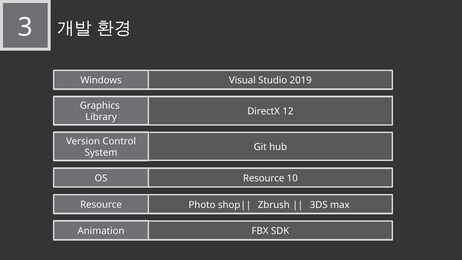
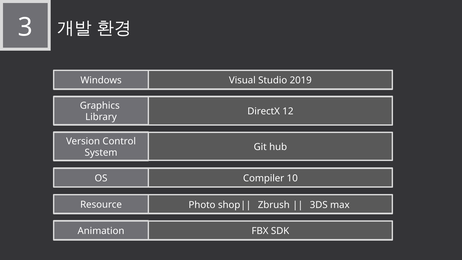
OS Resource: Resource -> Compiler
